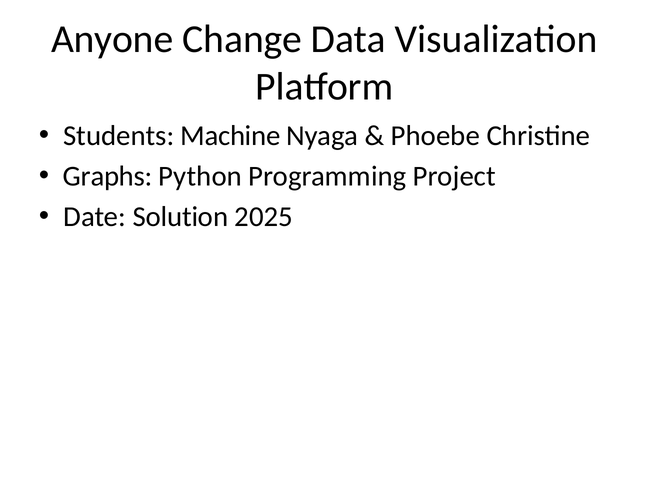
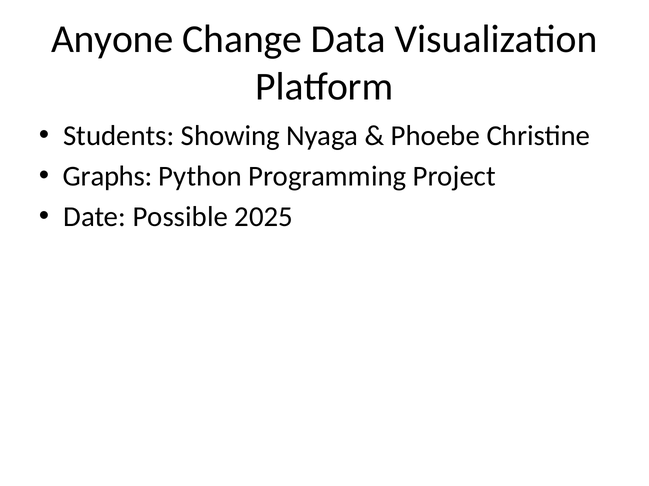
Machine: Machine -> Showing
Solution: Solution -> Possible
